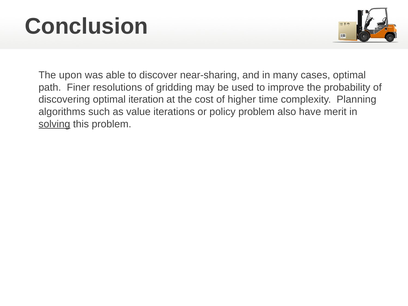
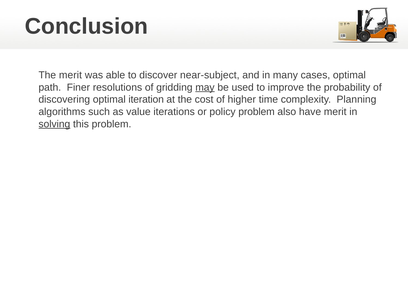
The upon: upon -> merit
near-sharing: near-sharing -> near-subject
may underline: none -> present
